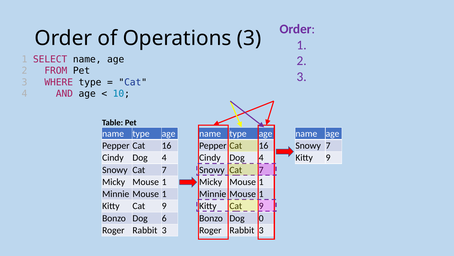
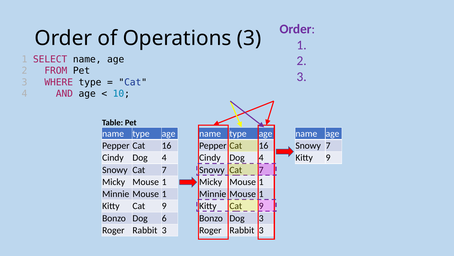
Dog 0: 0 -> 3
